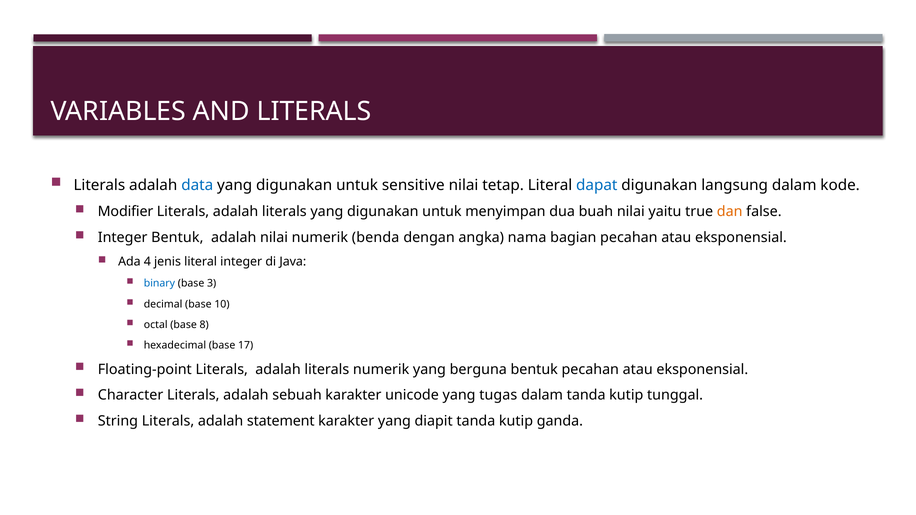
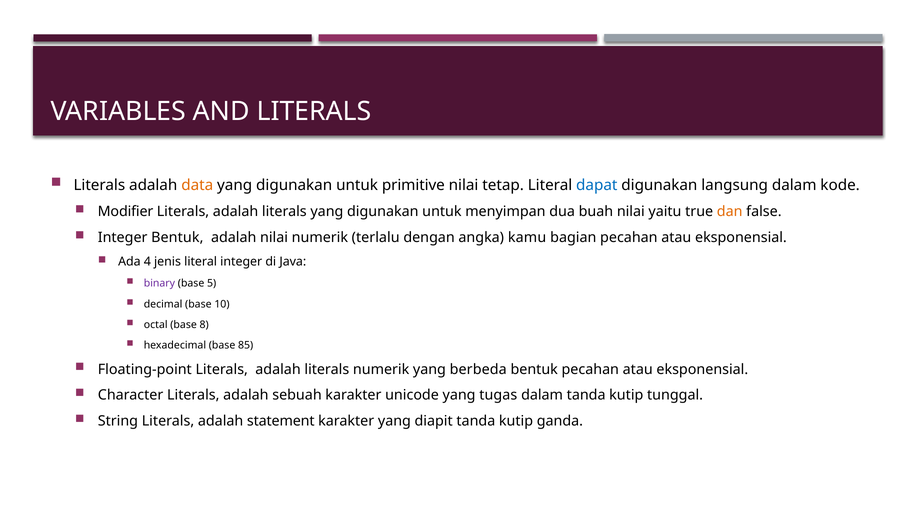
data colour: blue -> orange
sensitive: sensitive -> primitive
benda: benda -> terlalu
nama: nama -> kamu
binary colour: blue -> purple
3: 3 -> 5
17: 17 -> 85
berguna: berguna -> berbeda
